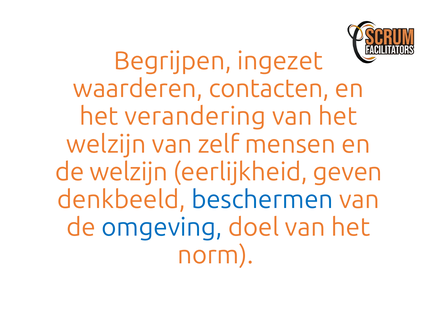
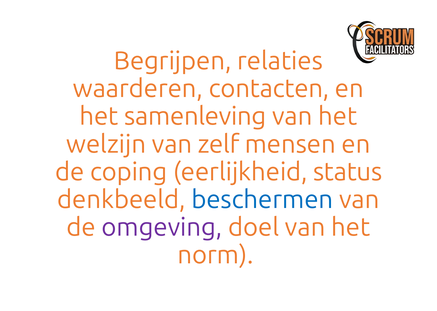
ingezet: ingezet -> relaties
verandering: verandering -> samenleving
de welzijn: welzijn -> coping
geven: geven -> status
omgeving colour: blue -> purple
